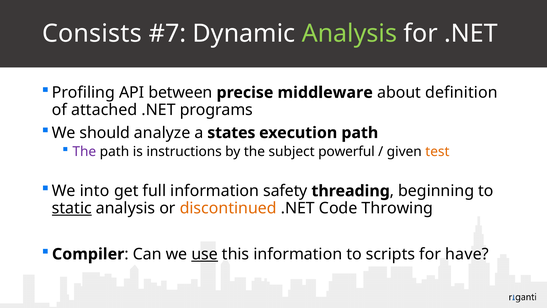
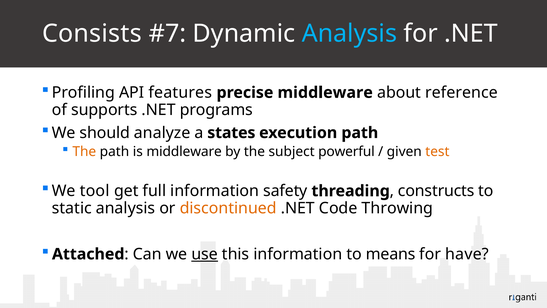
Analysis at (349, 34) colour: light green -> light blue
between: between -> features
definition: definition -> reference
attached: attached -> supports
The at (84, 152) colour: purple -> orange
is instructions: instructions -> middleware
into: into -> tool
beginning: beginning -> constructs
static underline: present -> none
Compiler: Compiler -> Attached
scripts: scripts -> means
